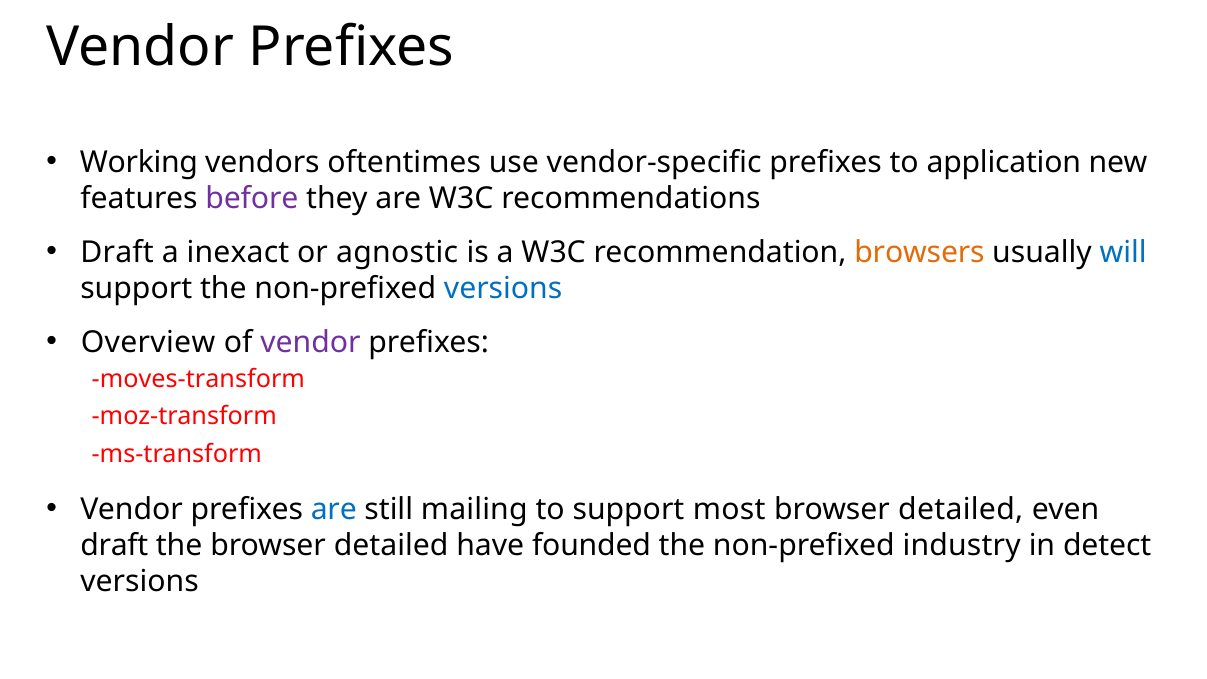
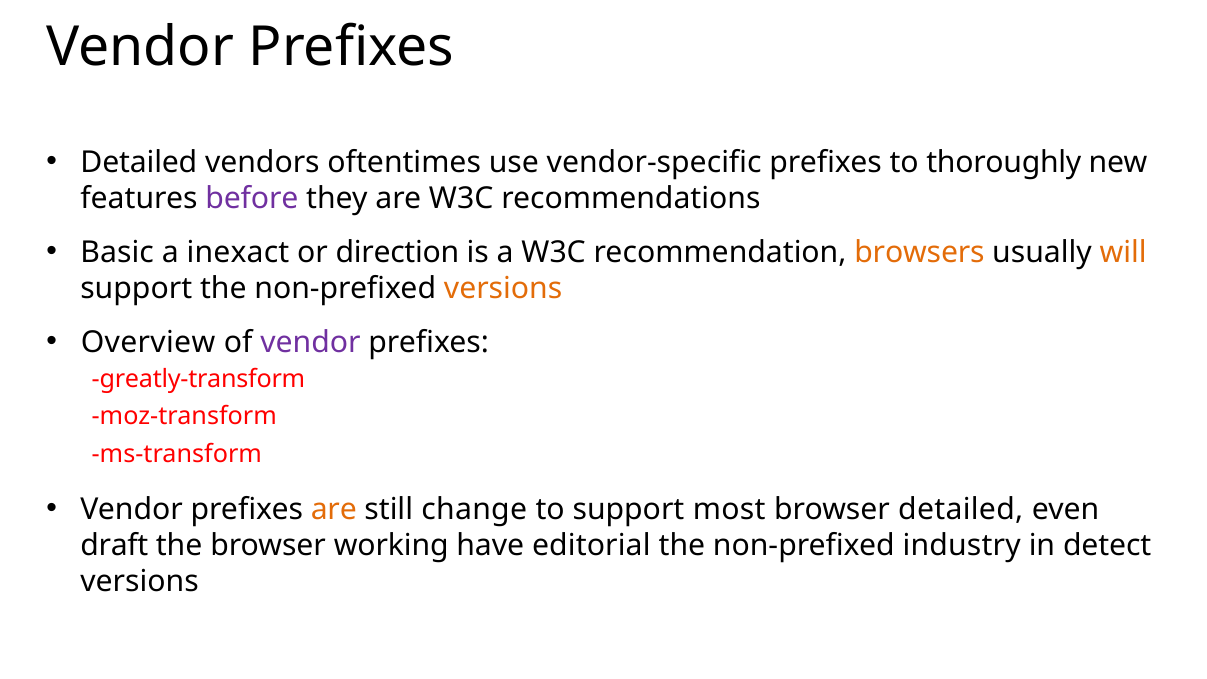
Working at (139, 162): Working -> Detailed
application: application -> thoroughly
Draft at (117, 252): Draft -> Basic
agnostic: agnostic -> direction
will colour: blue -> orange
versions at (503, 288) colour: blue -> orange
moves-transform: moves-transform -> greatly-transform
are at (334, 509) colour: blue -> orange
mailing: mailing -> change
the browser detailed: detailed -> working
founded: founded -> editorial
